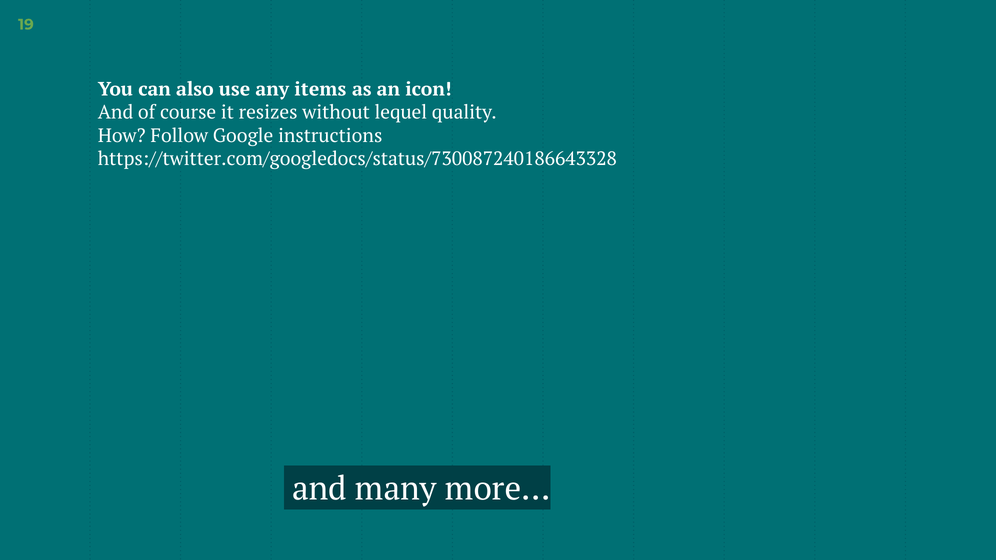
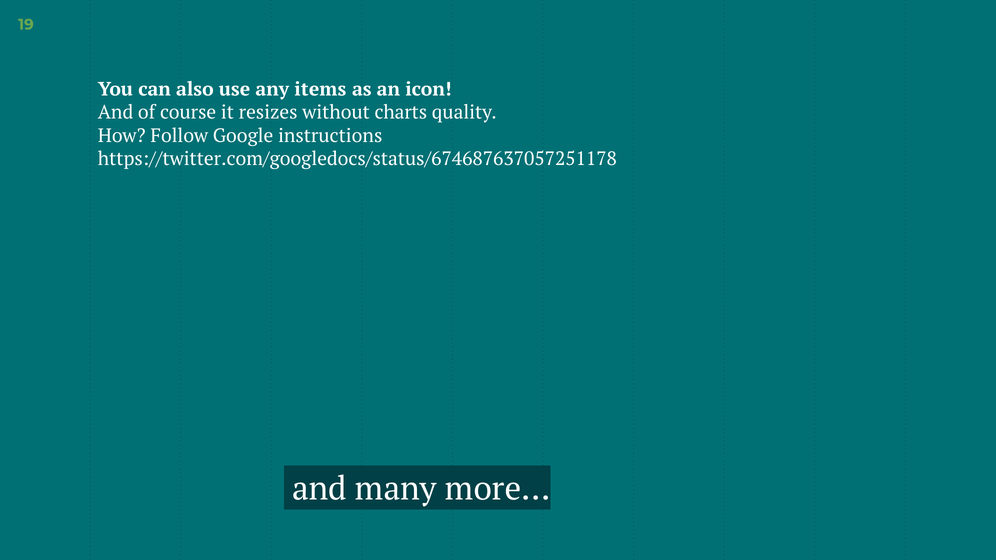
lequel: lequel -> charts
https://twitter.com/googledocs/status/730087240186643328: https://twitter.com/googledocs/status/730087240186643328 -> https://twitter.com/googledocs/status/674687637057251178
